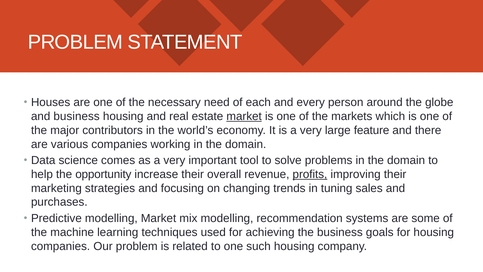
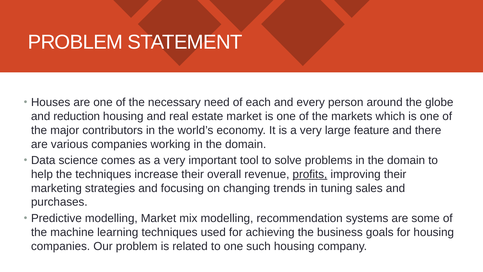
and business: business -> reduction
market at (244, 116) underline: present -> none
the opportunity: opportunity -> techniques
